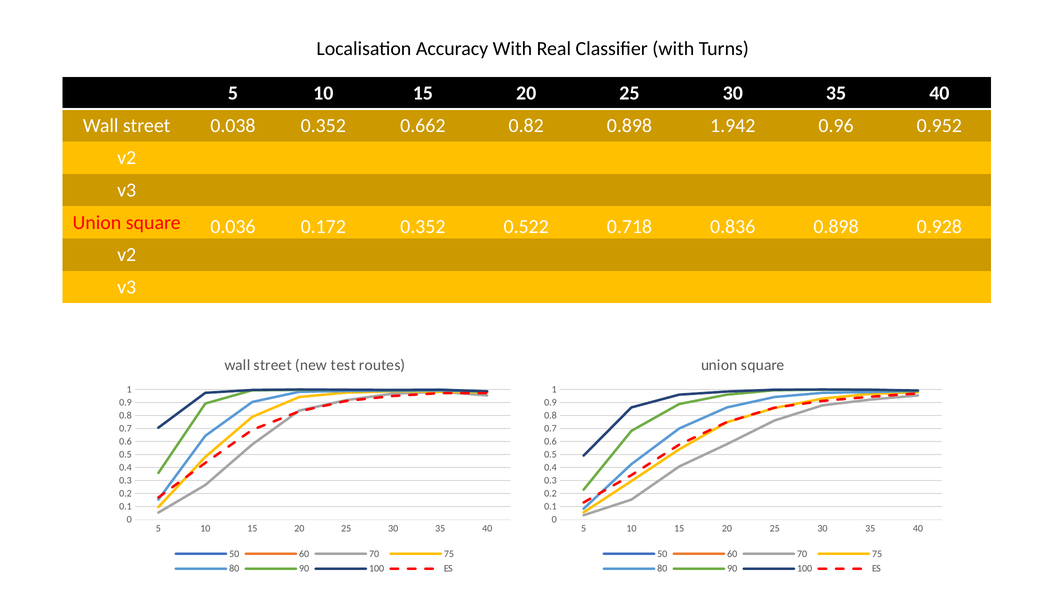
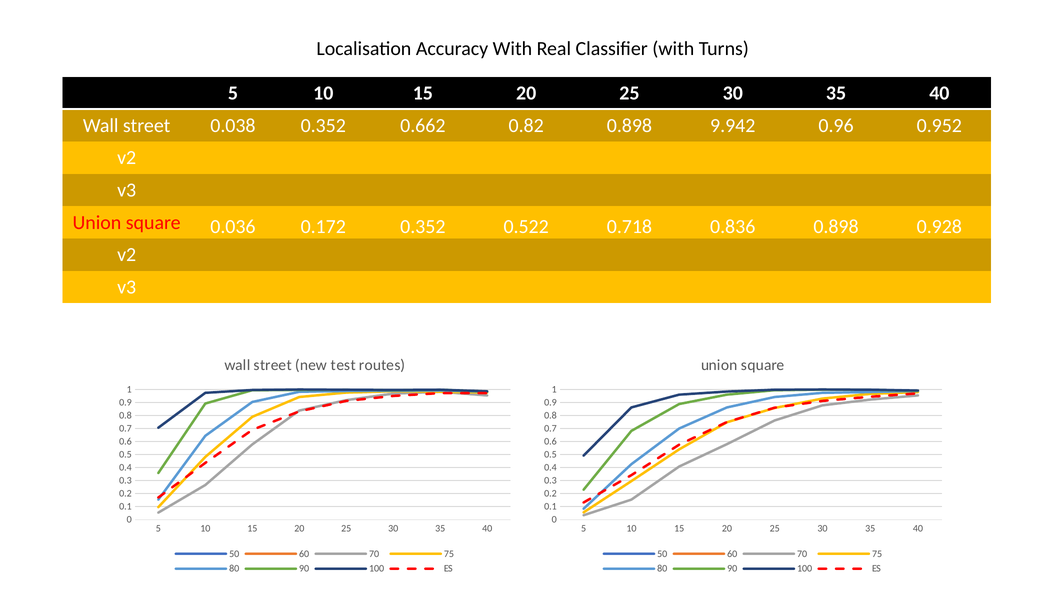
1.942: 1.942 -> 9.942
